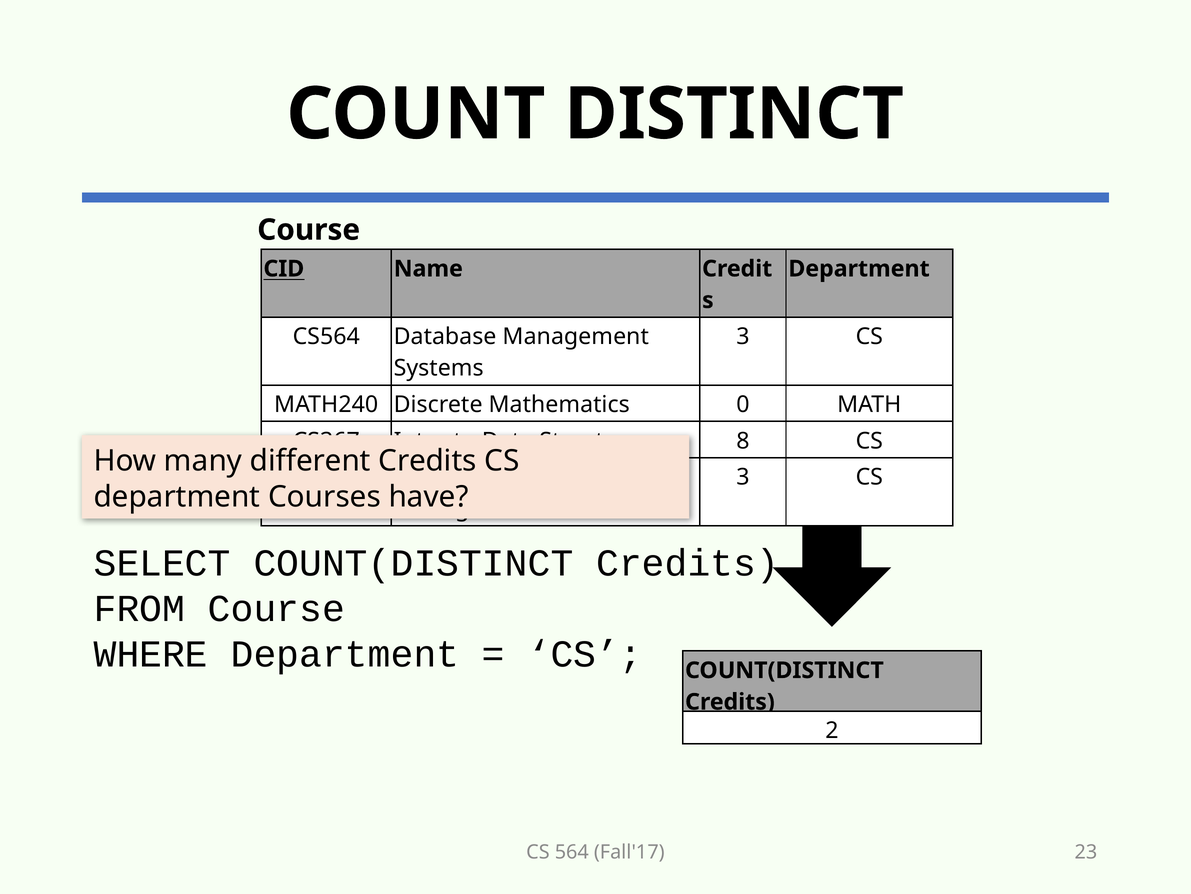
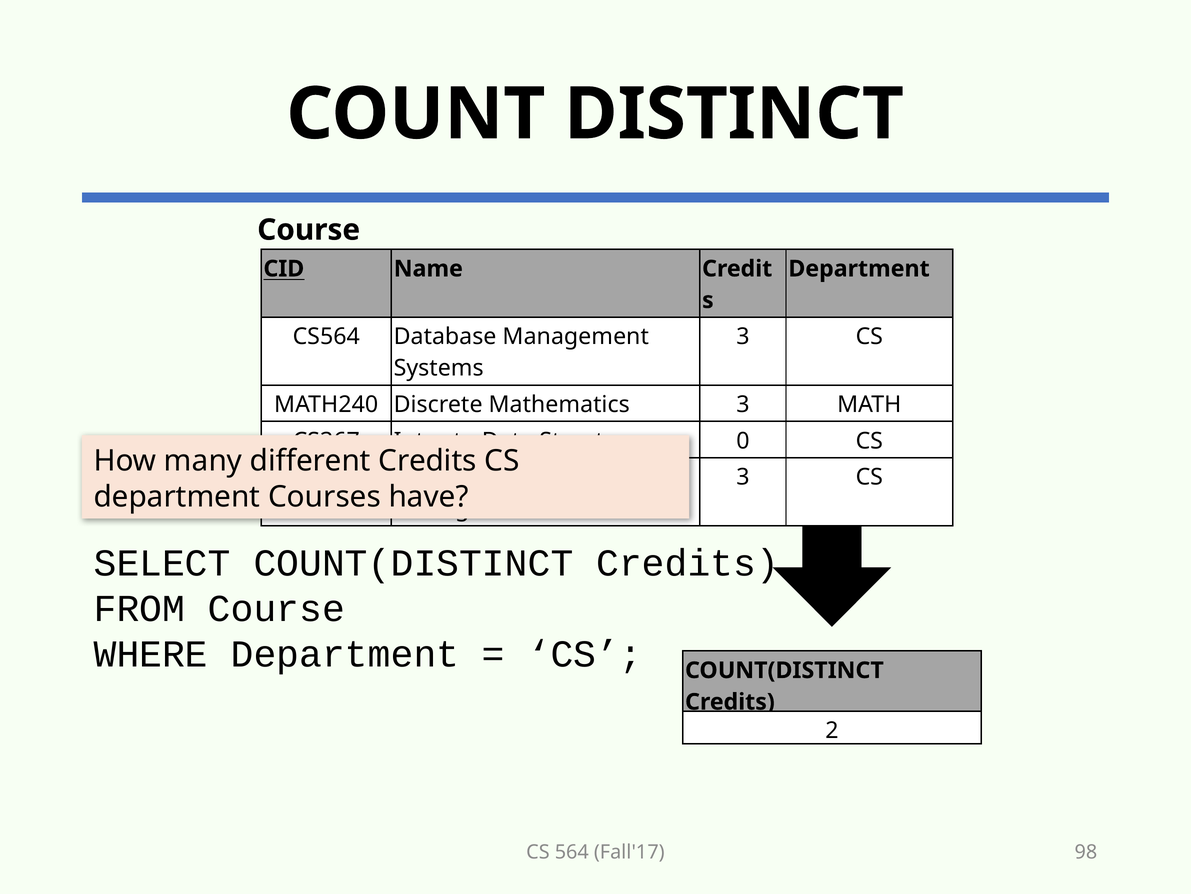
Mathematics 0: 0 -> 3
8: 8 -> 0
23: 23 -> 98
